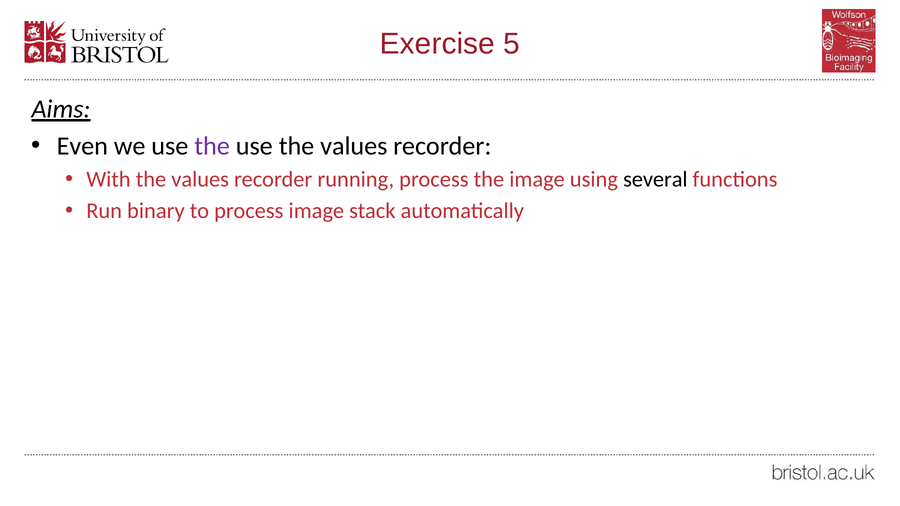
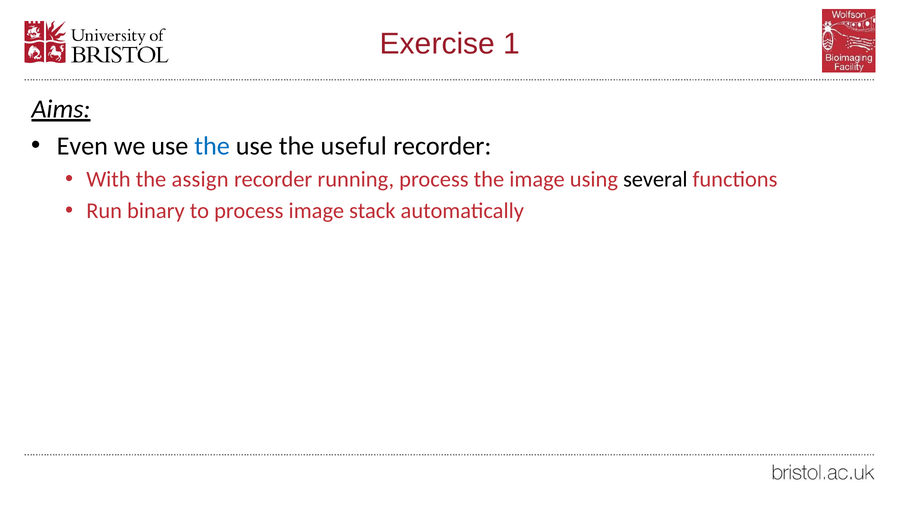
5: 5 -> 1
the at (212, 146) colour: purple -> blue
use the values: values -> useful
With the values: values -> assign
